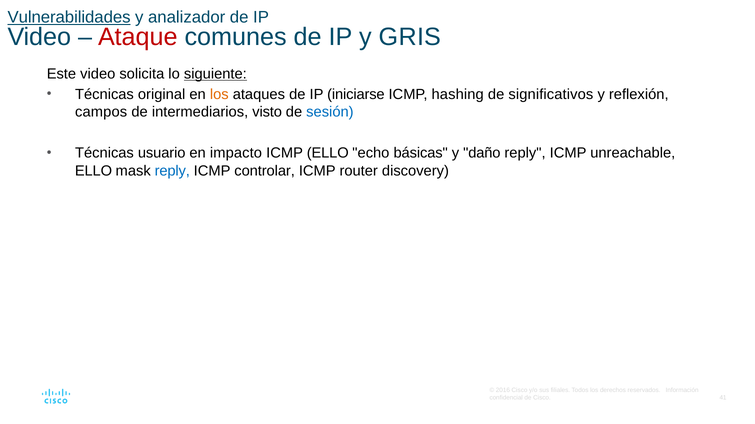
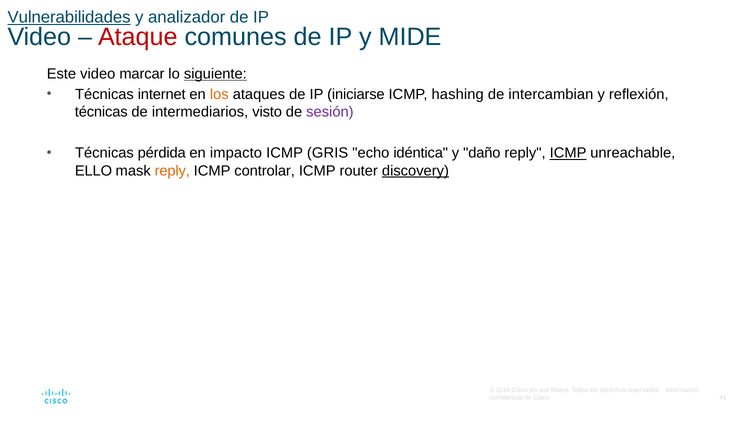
GRIS: GRIS -> MIDE
solicita: solicita -> marcar
original: original -> internet
significativos: significativos -> intercambian
campos at (101, 112): campos -> técnicas
sesión colour: blue -> purple
usuario: usuario -> pérdida
ICMP ELLO: ELLO -> GRIS
básicas: básicas -> idéntica
ICMP at (568, 153) underline: none -> present
reply at (172, 171) colour: blue -> orange
discovery underline: none -> present
